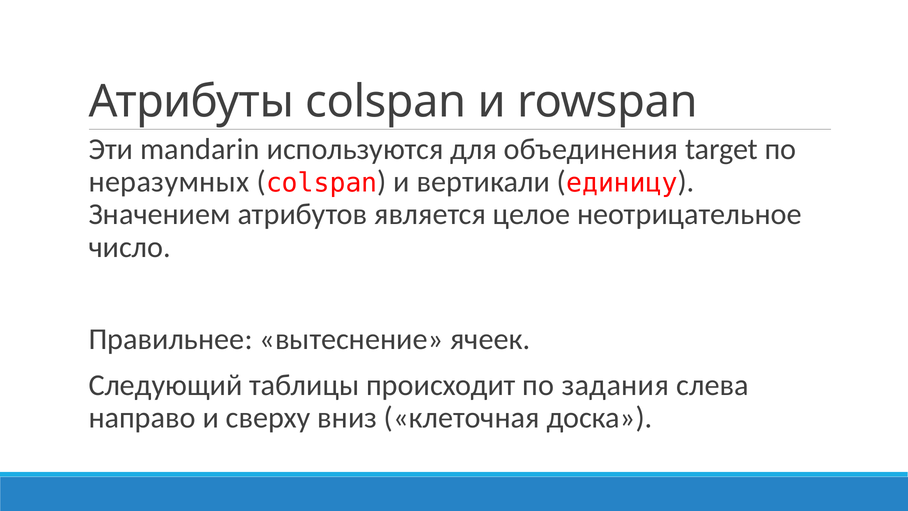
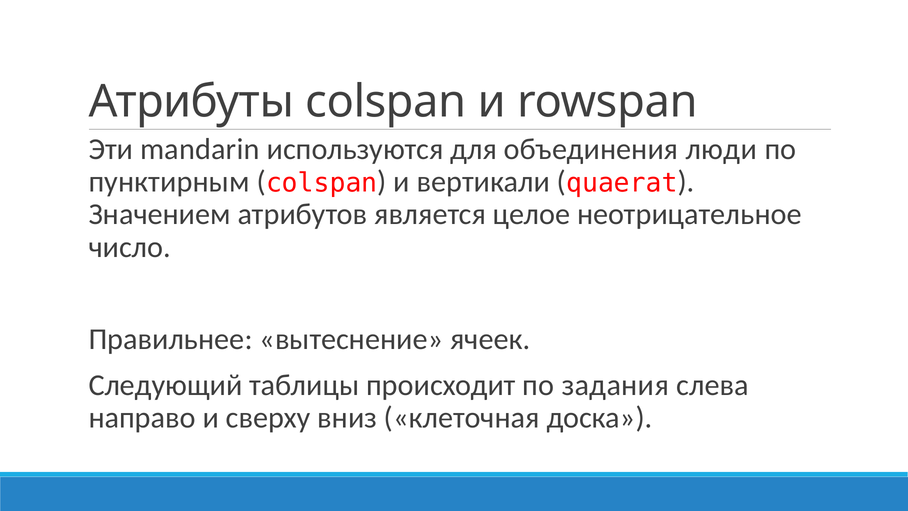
target: target -> люди
неразумных: неразумных -> пунктирным
единицу: единицу -> quaerat
